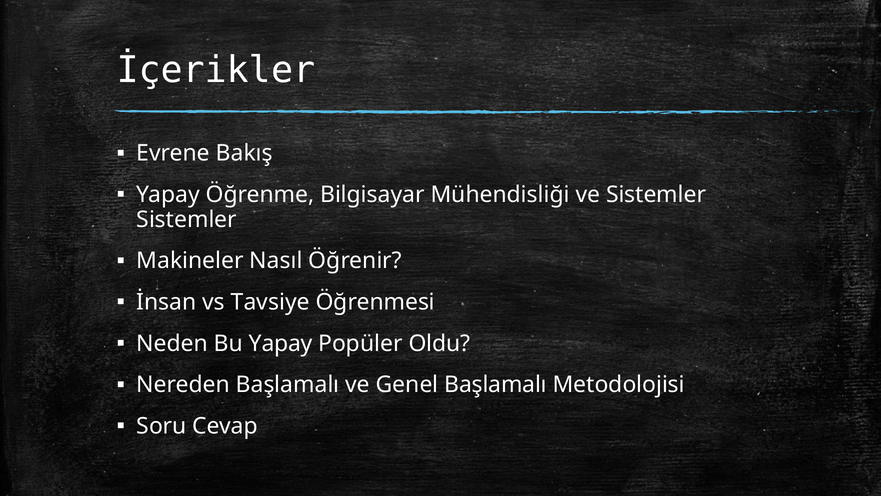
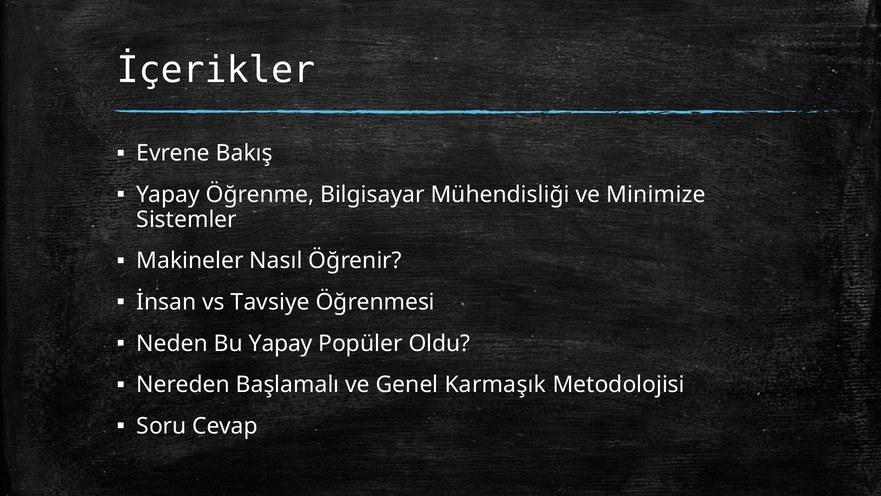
ve Sistemler: Sistemler -> Minimize
Genel Başlamalı: Başlamalı -> Karmaşık
